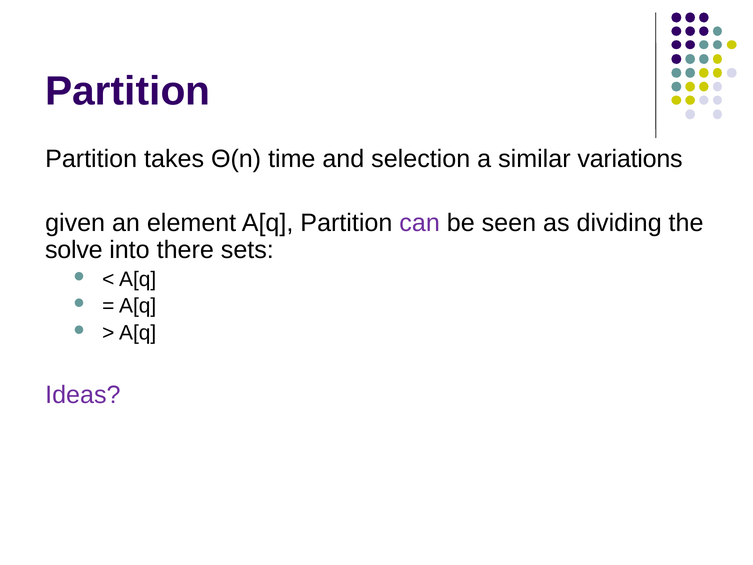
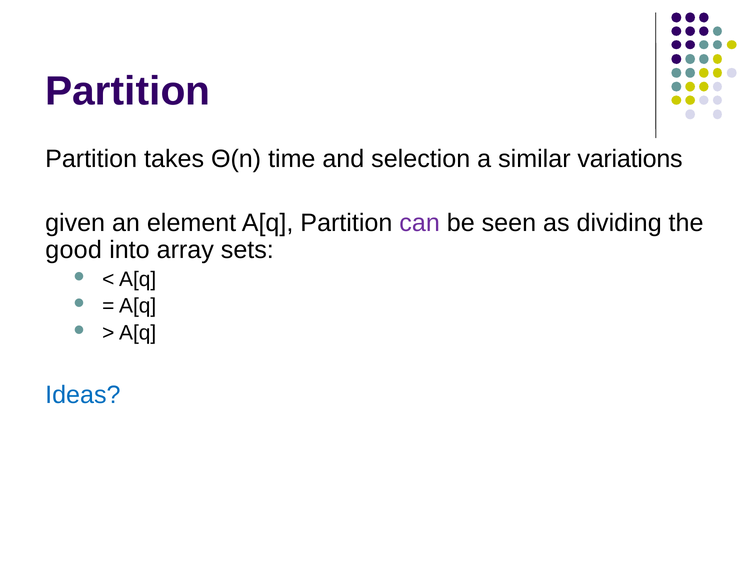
solve: solve -> good
there: there -> array
Ideas colour: purple -> blue
